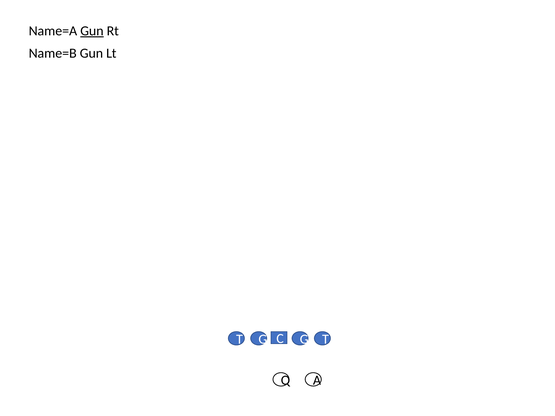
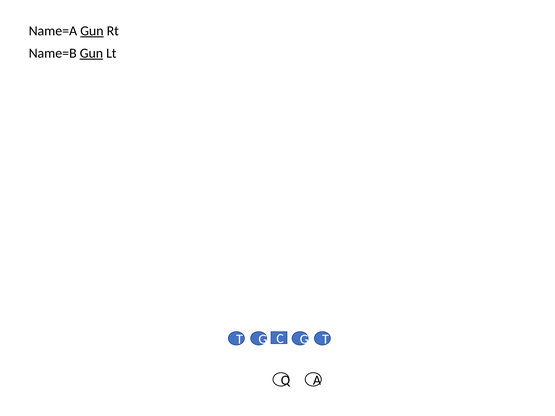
Gun at (91, 53) underline: none -> present
